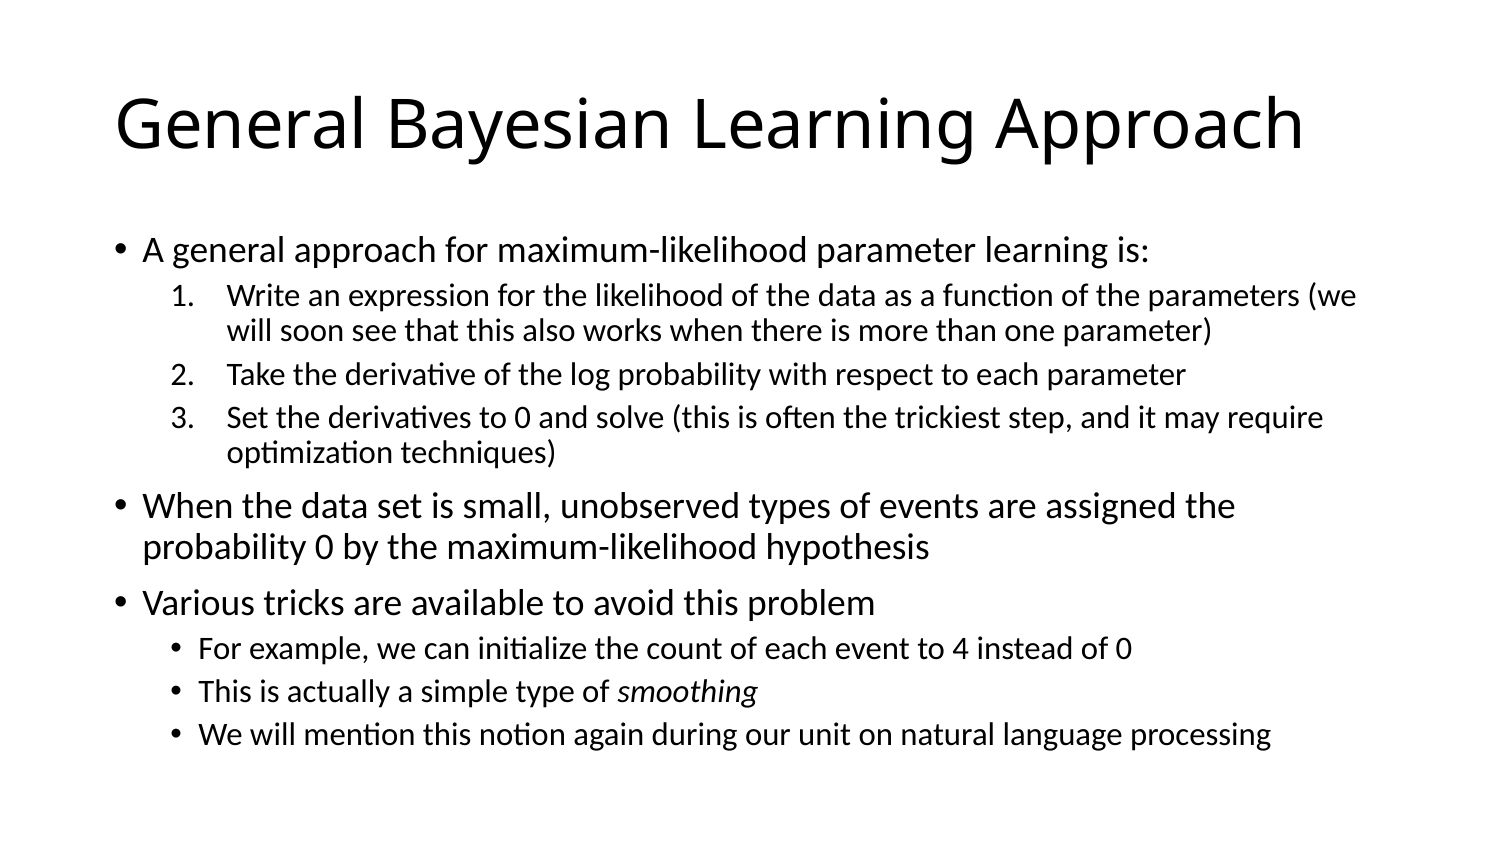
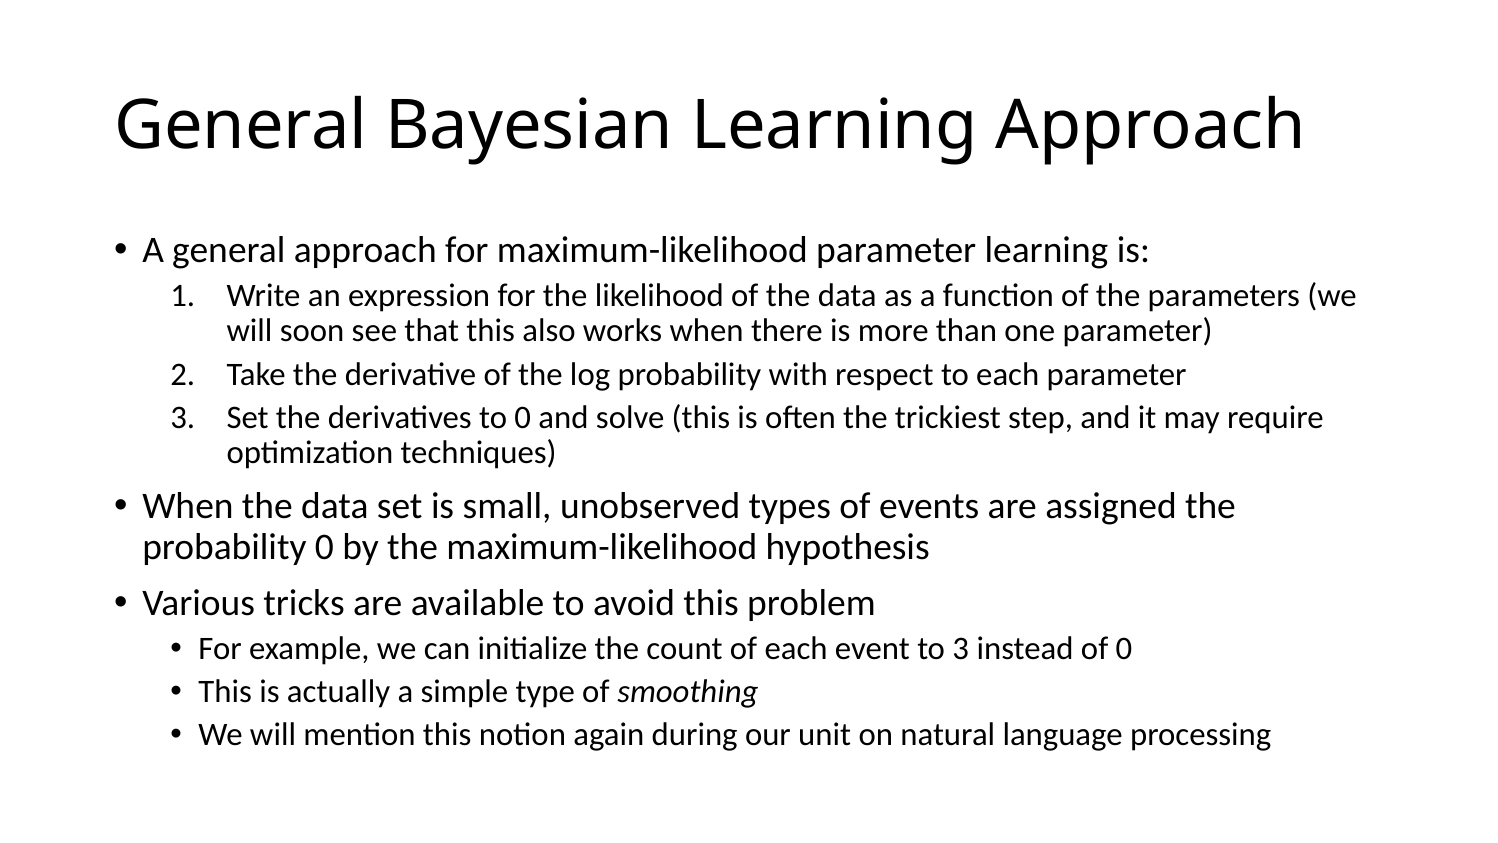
to 4: 4 -> 3
